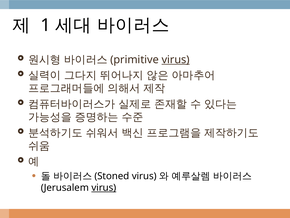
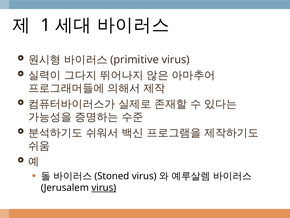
virus at (176, 59) underline: present -> none
